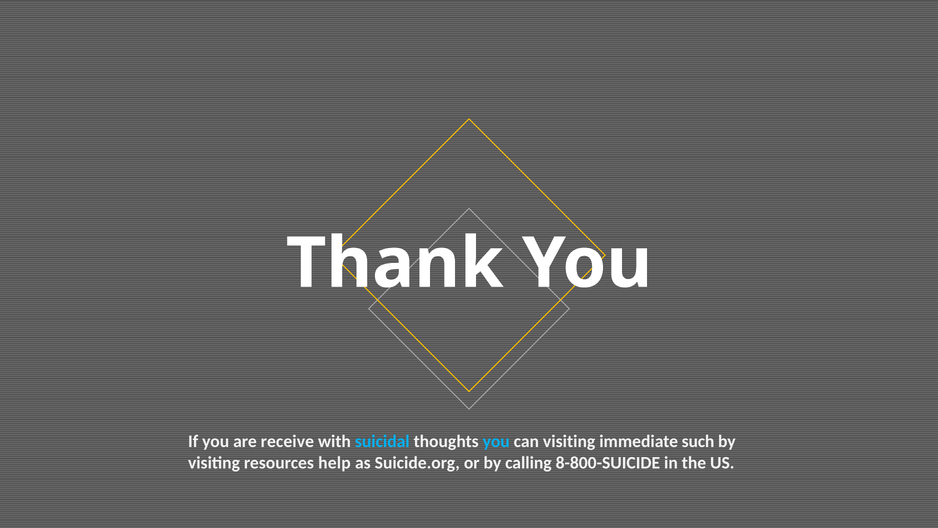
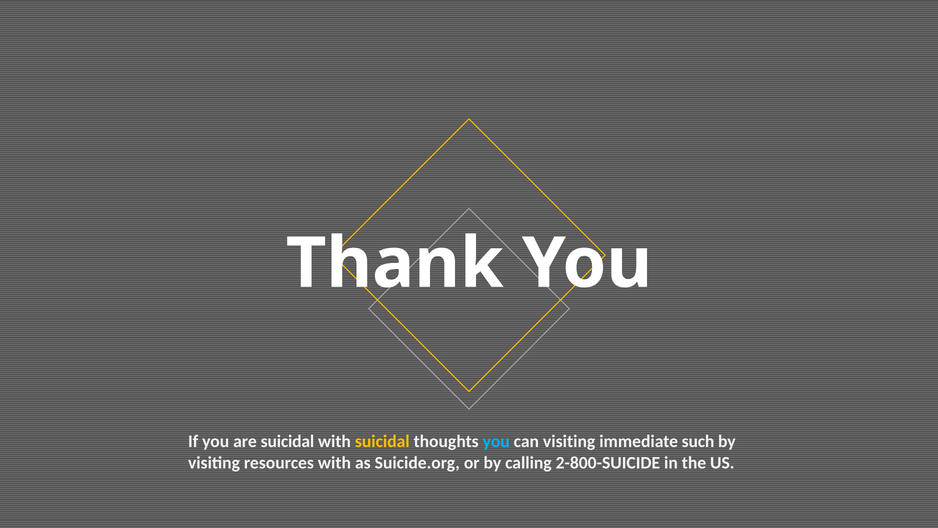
are receive: receive -> suicidal
suicidal at (382, 441) colour: light blue -> yellow
resources help: help -> with
8-800-SUICIDE: 8-800-SUICIDE -> 2-800-SUICIDE
